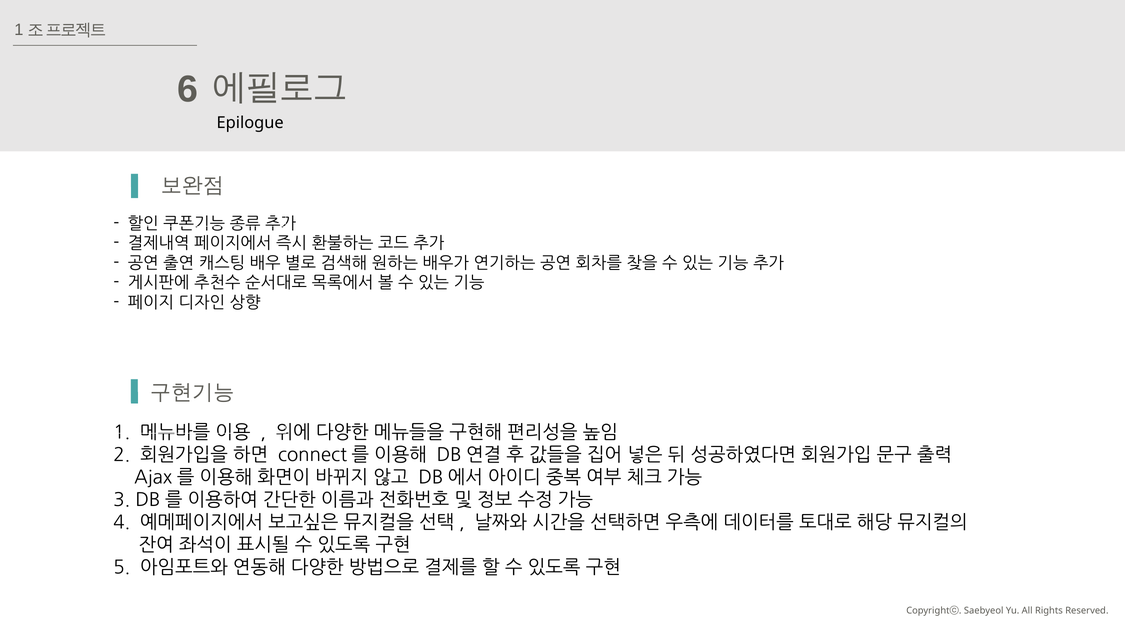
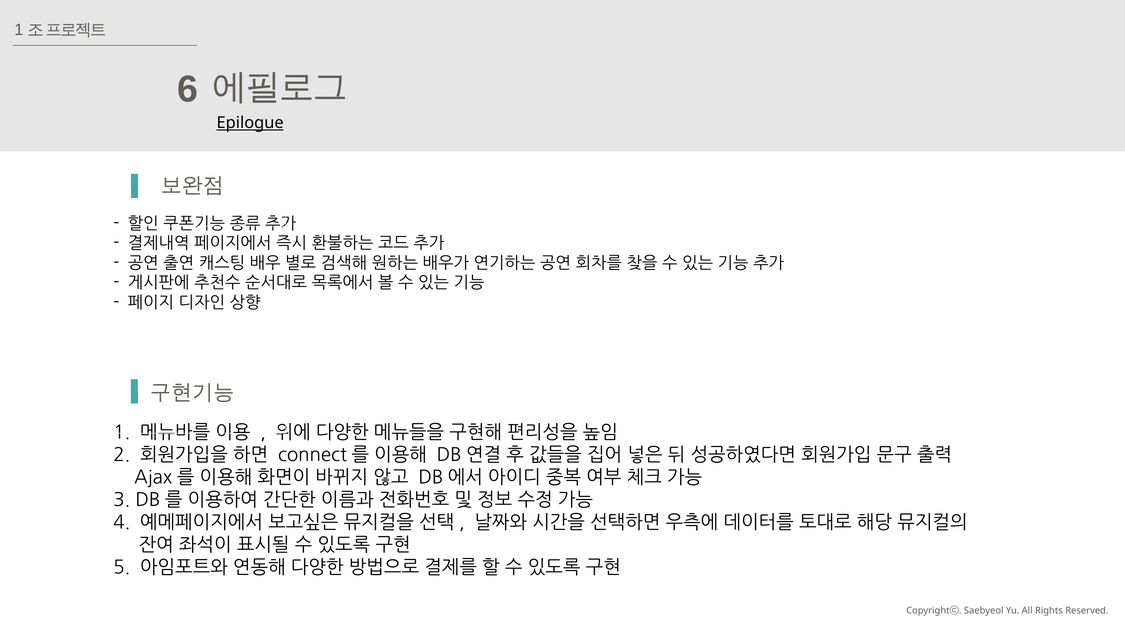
Epilogue underline: none -> present
